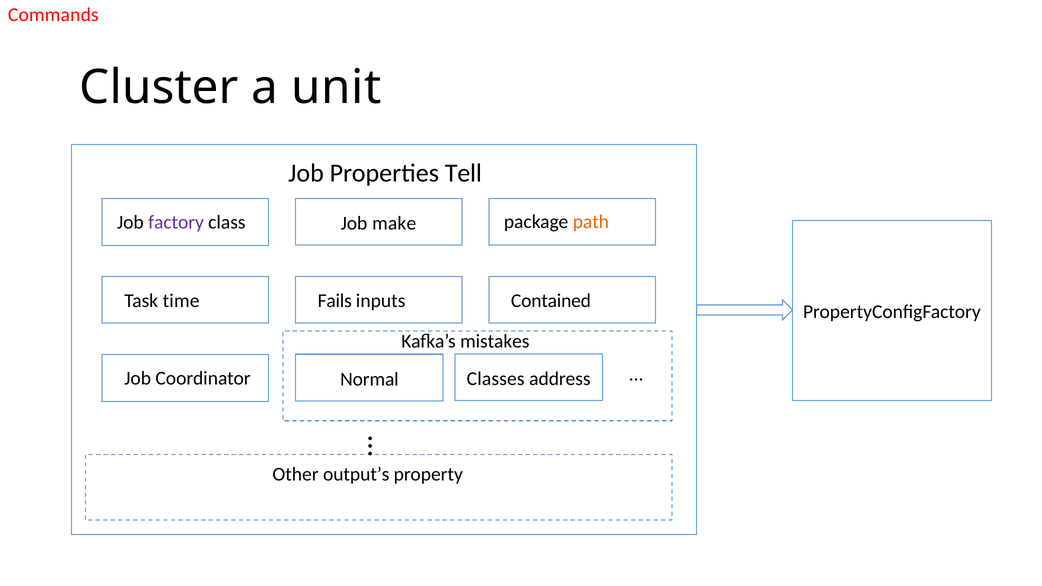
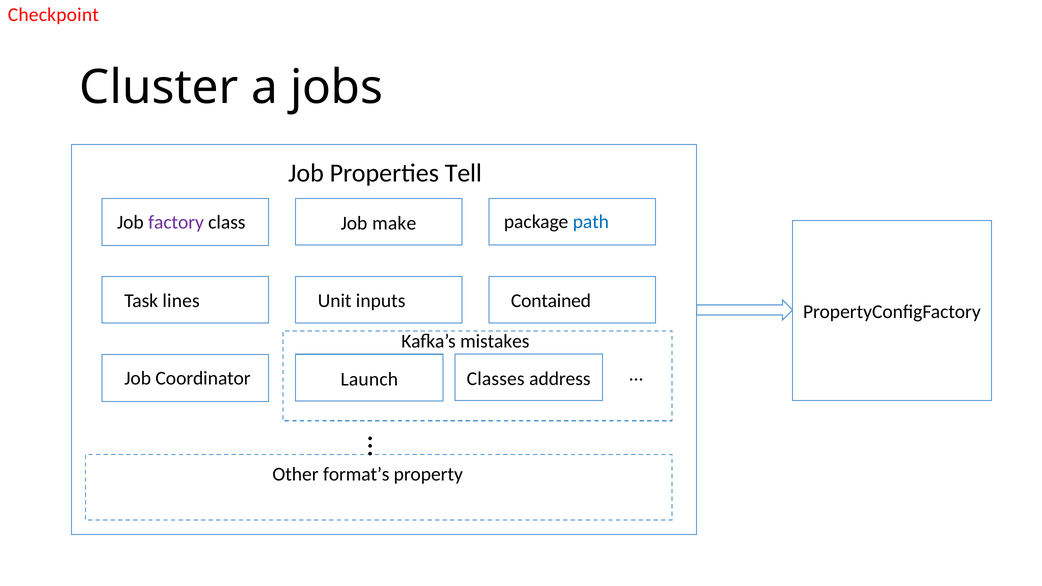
Commands: Commands -> Checkpoint
unit: unit -> jobs
path colour: orange -> blue
time: time -> lines
Fails: Fails -> Unit
Normal: Normal -> Launch
output’s: output’s -> format’s
